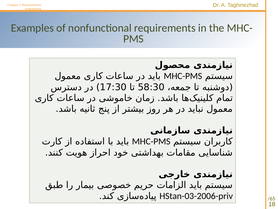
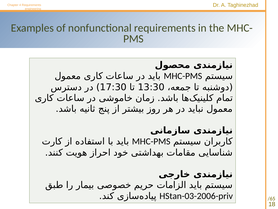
58:30: 58:30 -> 13:30
